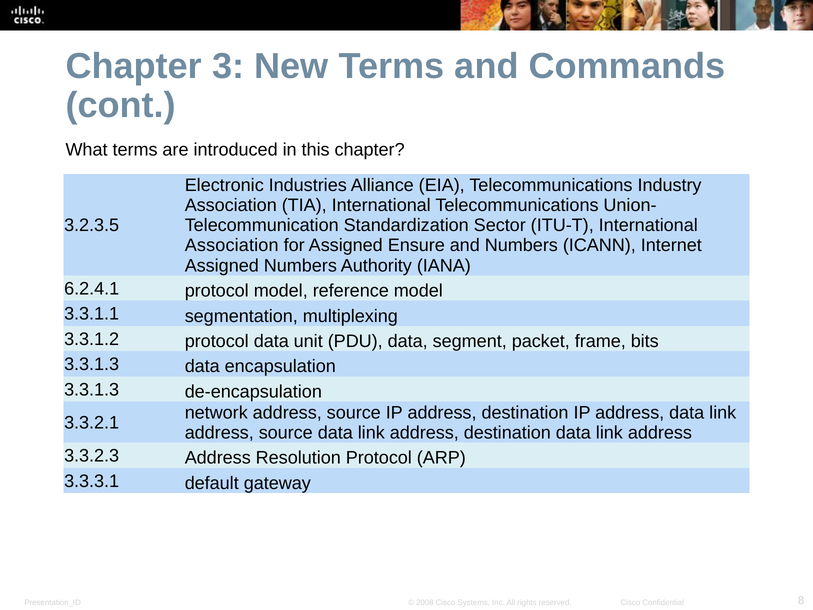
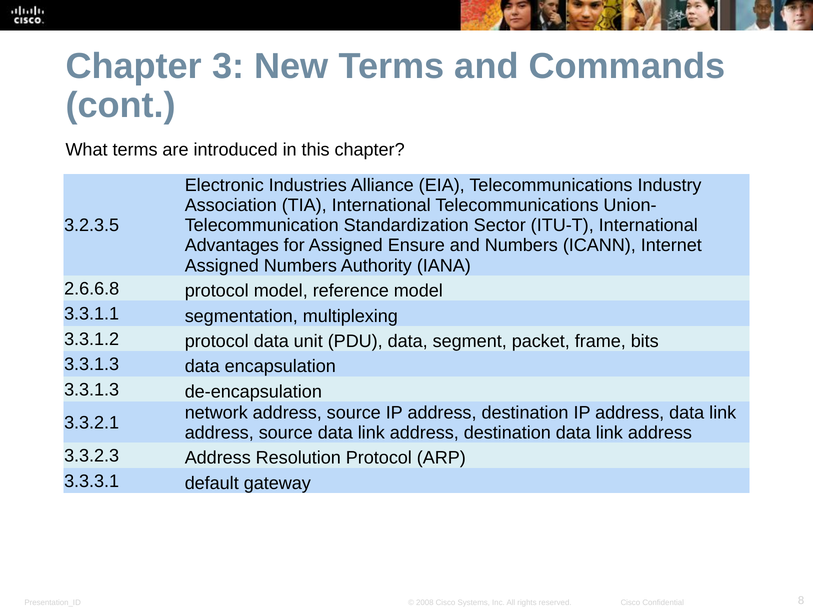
Association at (232, 245): Association -> Advantages
6.2.4.1: 6.2.4.1 -> 2.6.6.8
